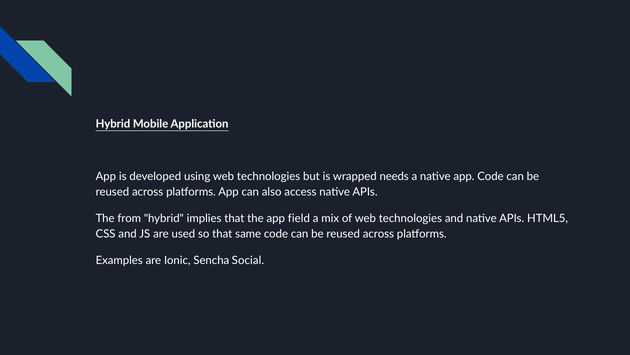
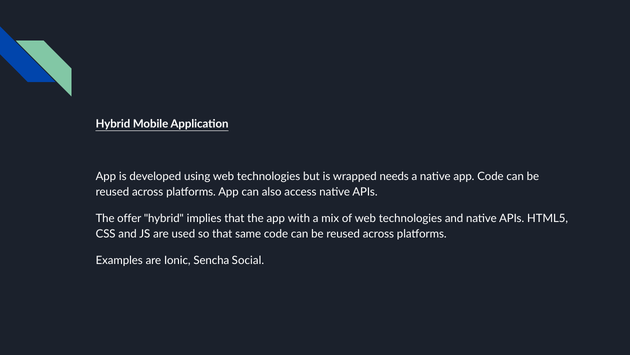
from: from -> offer
field: field -> with
